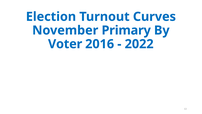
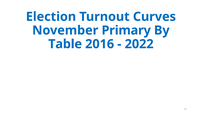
Voter: Voter -> Table
